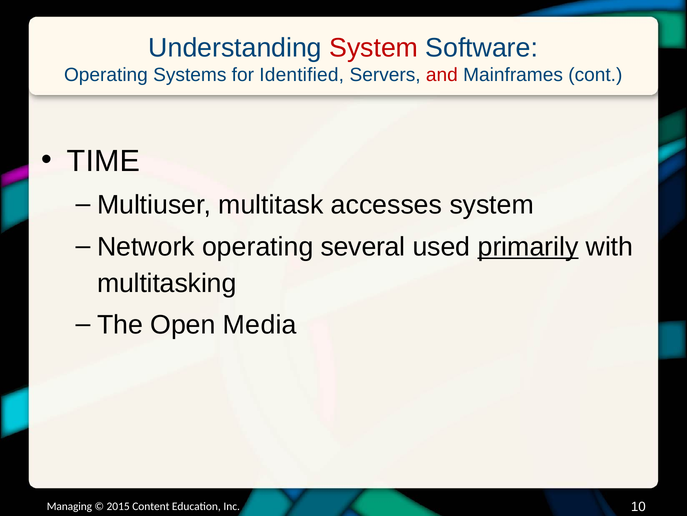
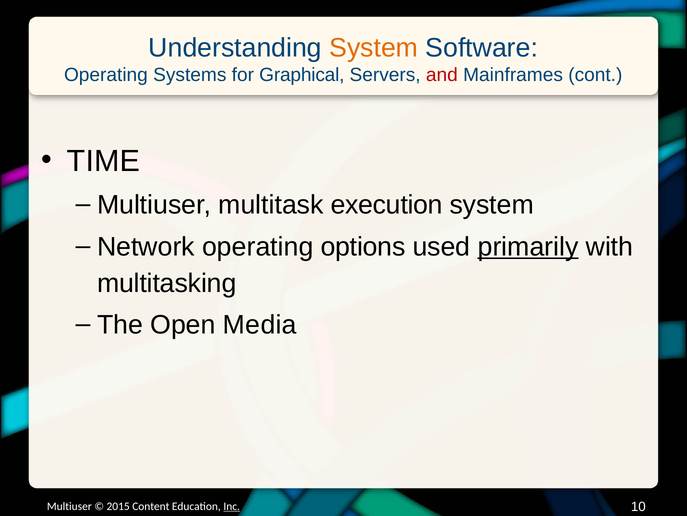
System at (374, 48) colour: red -> orange
Identified: Identified -> Graphical
accesses: accesses -> execution
several: several -> options
Managing at (69, 506): Managing -> Multiuser
Inc underline: none -> present
